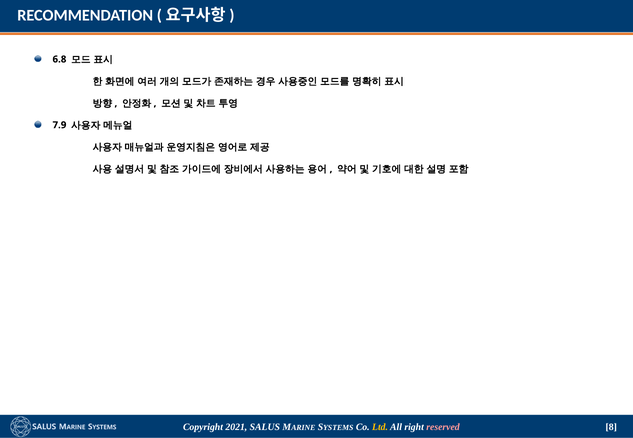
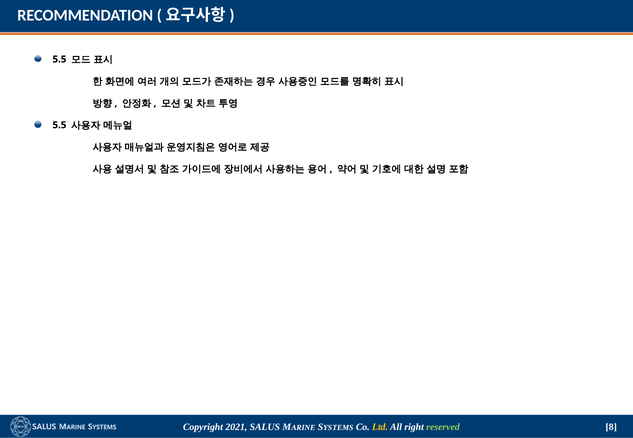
6.8 at (59, 59): 6.8 -> 5.5
7.9 at (59, 125): 7.9 -> 5.5
reserved colour: pink -> light green
